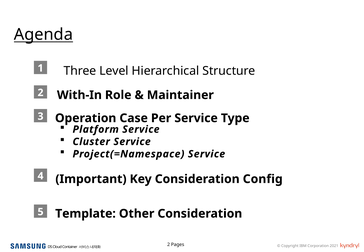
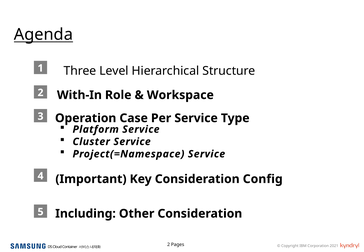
Maintainer: Maintainer -> Workspace
Template: Template -> Including
